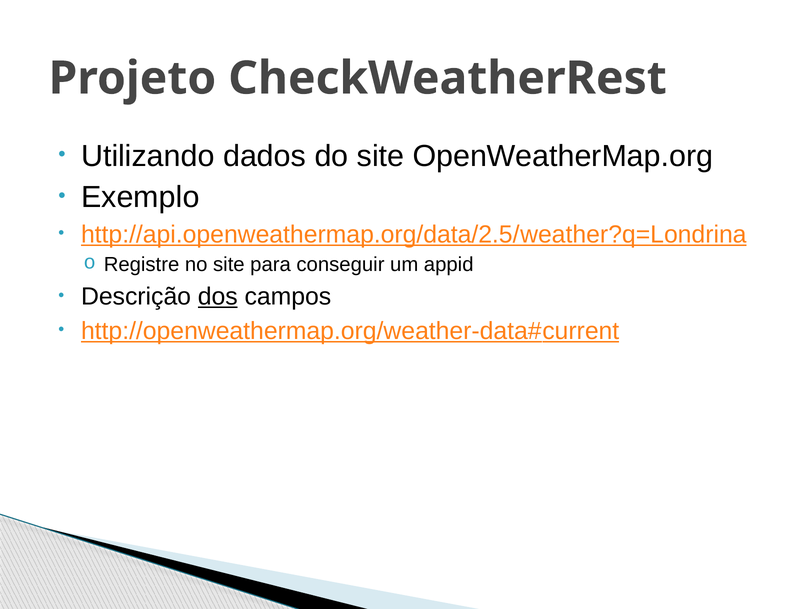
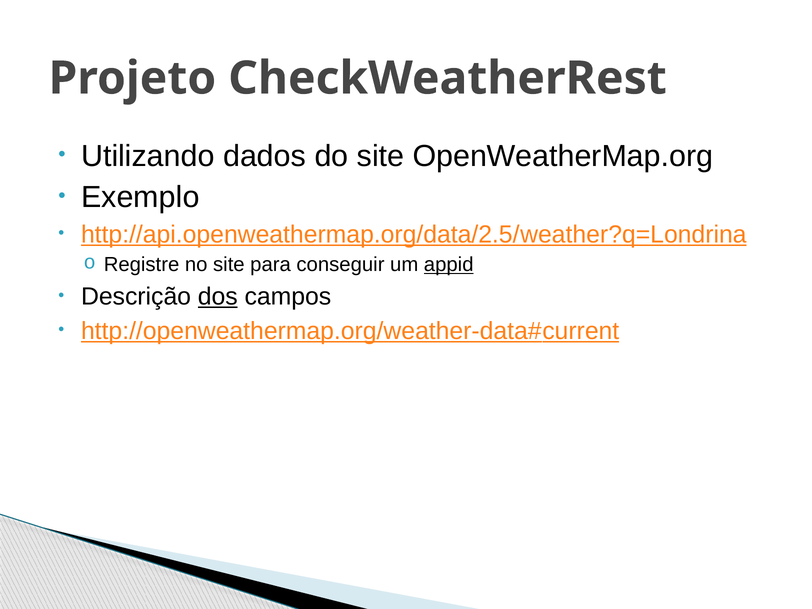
appid underline: none -> present
